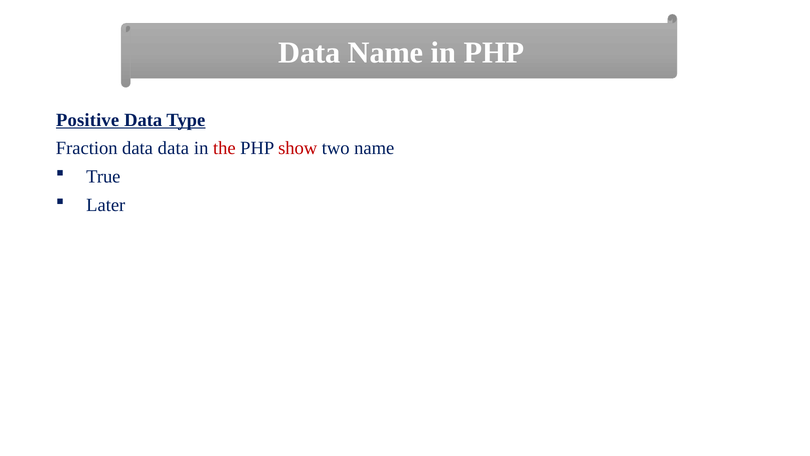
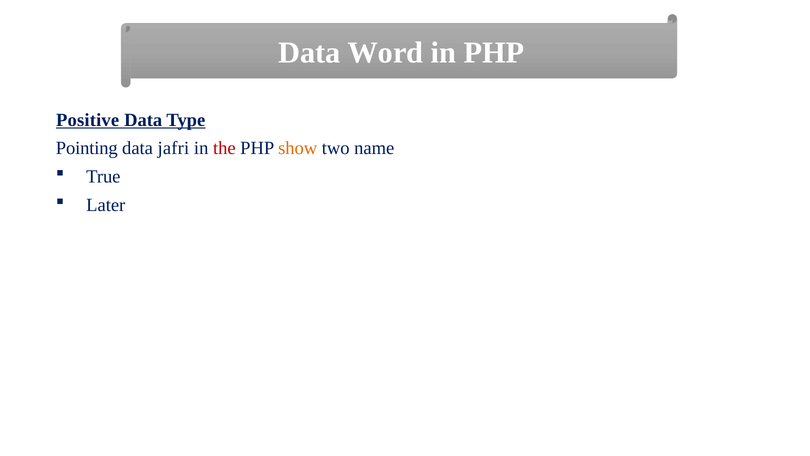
Data Name: Name -> Word
Fraction: Fraction -> Pointing
data data: data -> jafri
show colour: red -> orange
